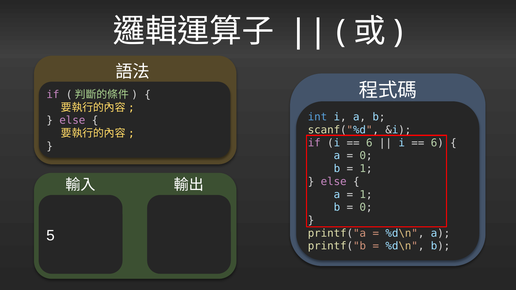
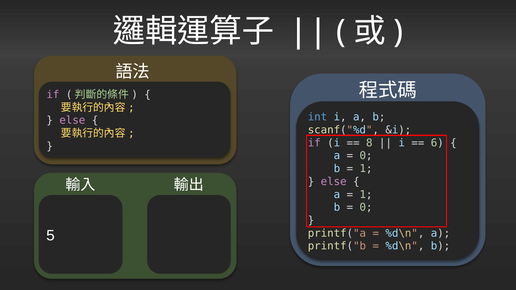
6 at (369, 143): 6 -> 8
